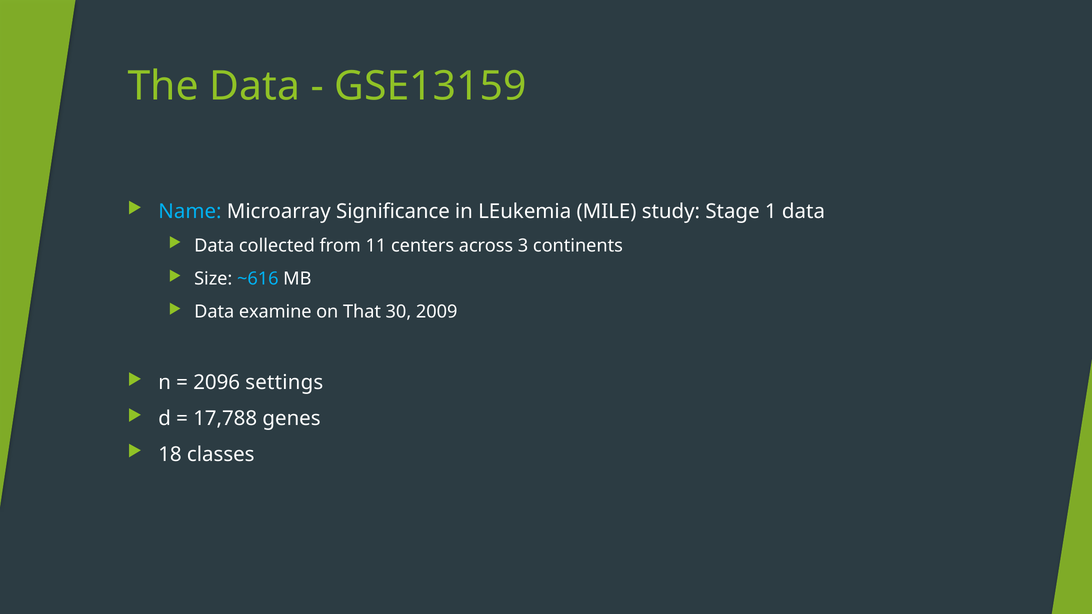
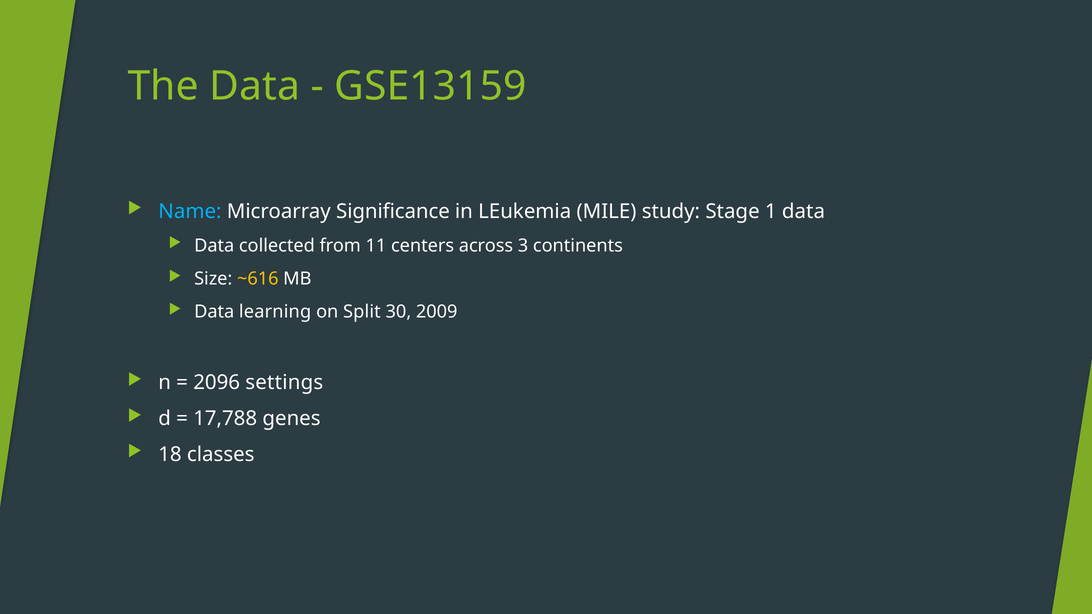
~616 colour: light blue -> yellow
examine: examine -> learning
That: That -> Split
